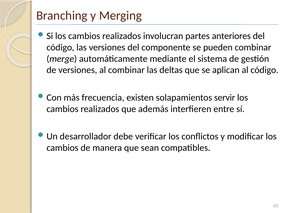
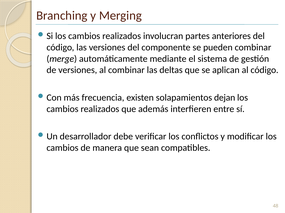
servir: servir -> dejan
